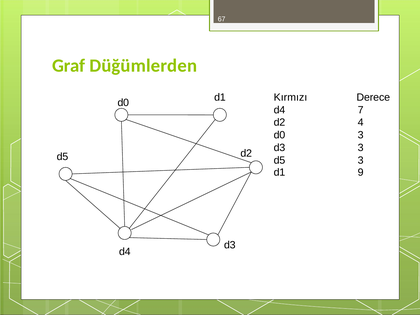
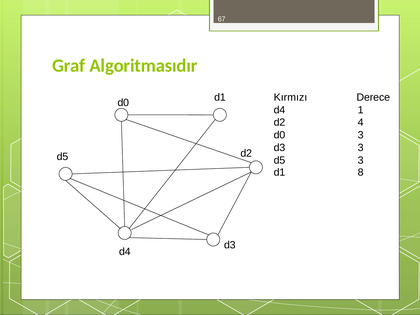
Düğümlerden: Düğümlerden -> Algoritmasıdır
7: 7 -> 1
9: 9 -> 8
